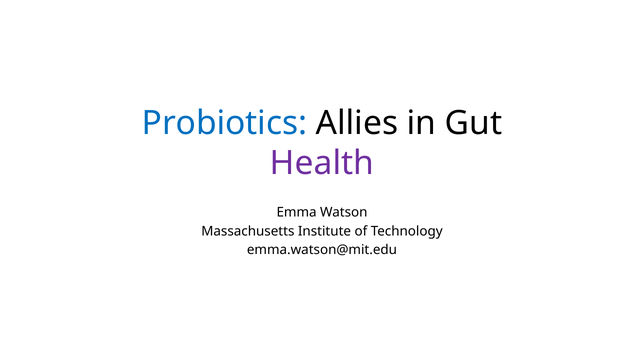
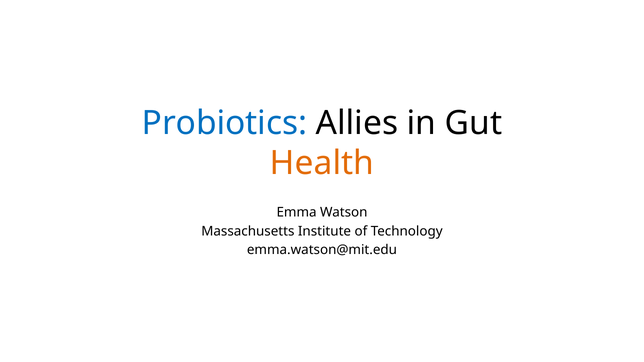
Health colour: purple -> orange
